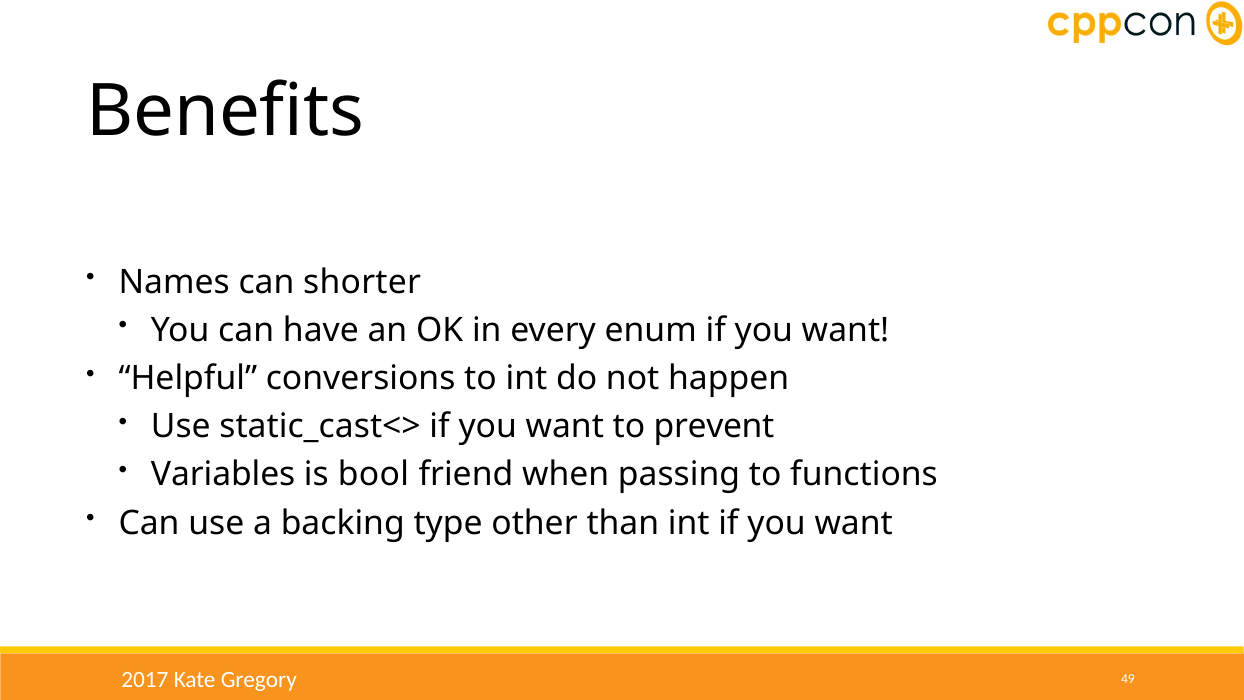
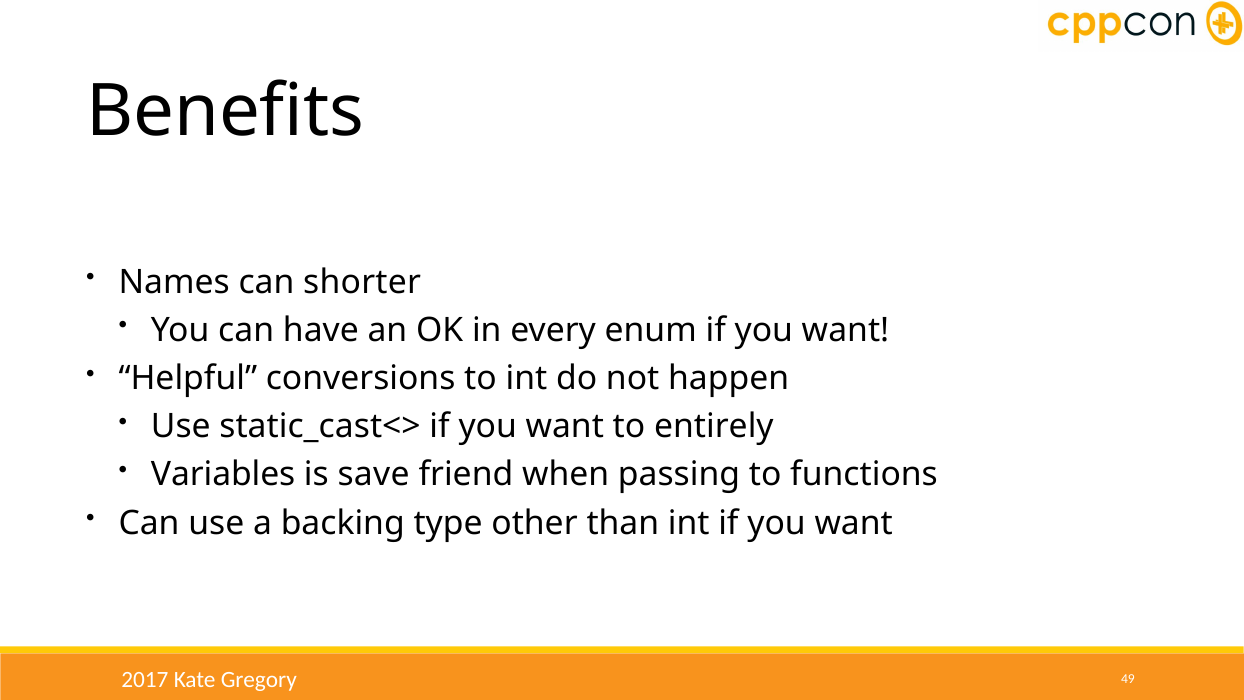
prevent: prevent -> entirely
bool: bool -> save
